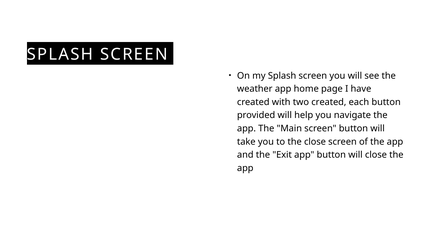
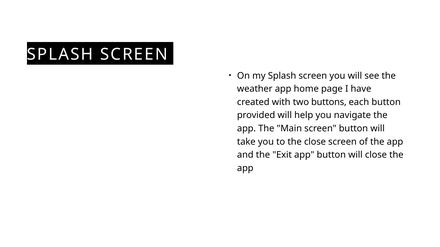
two created: created -> buttons
